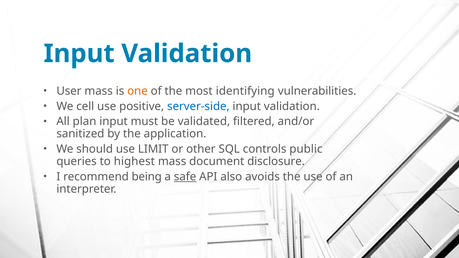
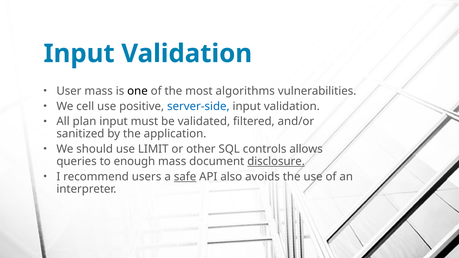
one colour: orange -> black
identifying: identifying -> algorithms
public: public -> allows
highest: highest -> enough
disclosure underline: none -> present
being: being -> users
